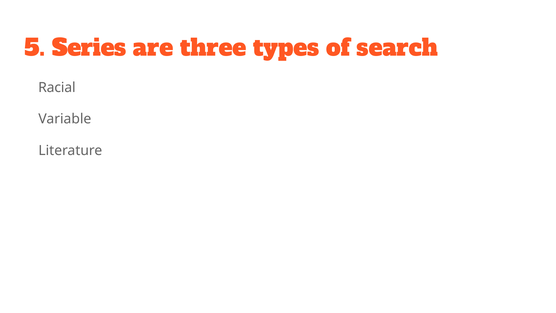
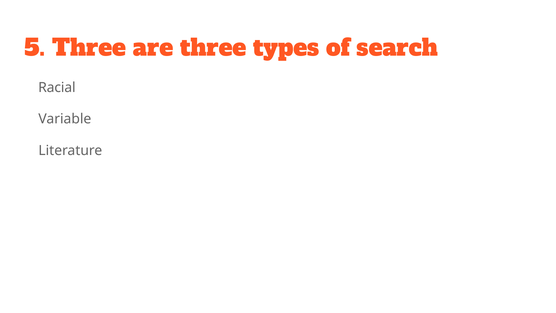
5 Series: Series -> Three
